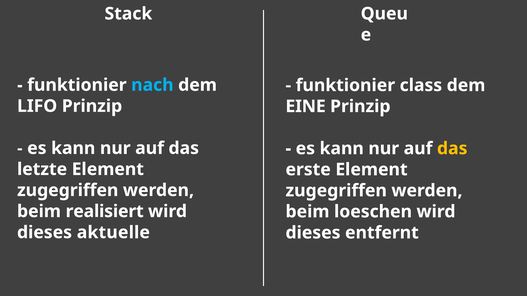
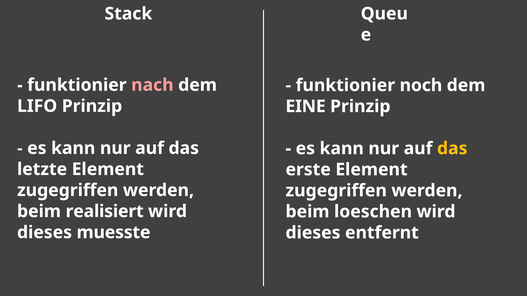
nach colour: light blue -> pink
class: class -> noch
aktuelle: aktuelle -> muesste
